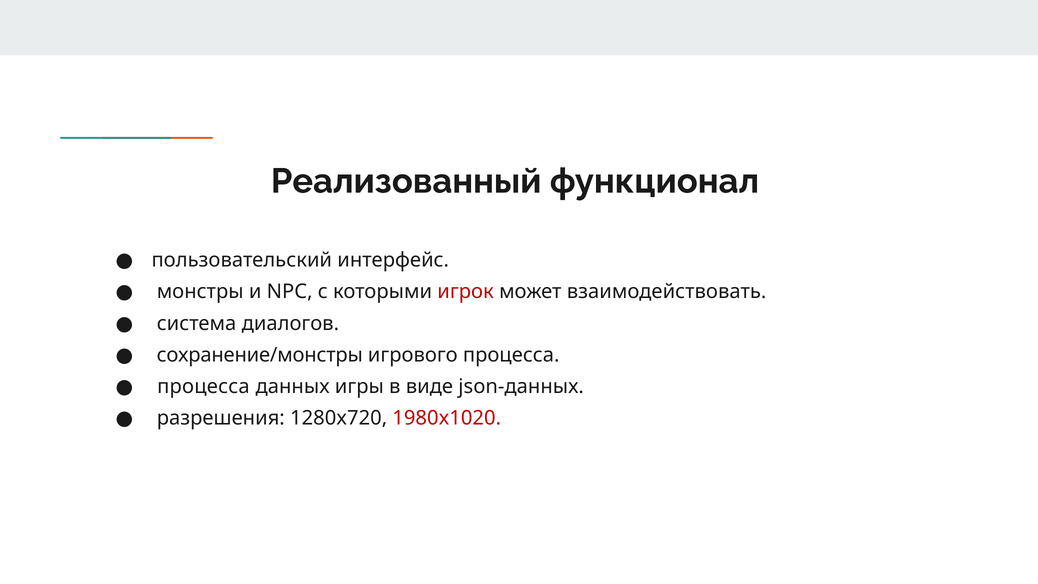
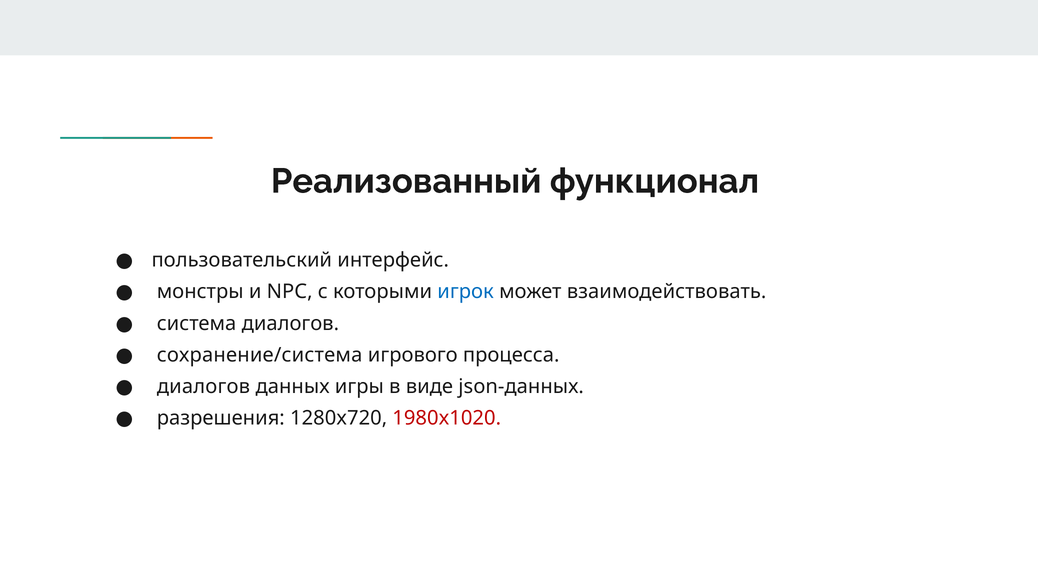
игрок colour: red -> blue
сохранение/монстры: сохранение/монстры -> сохранение/система
процесса at (203, 387): процесса -> диалогов
